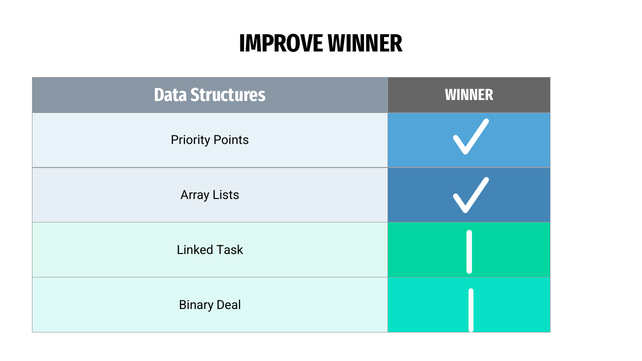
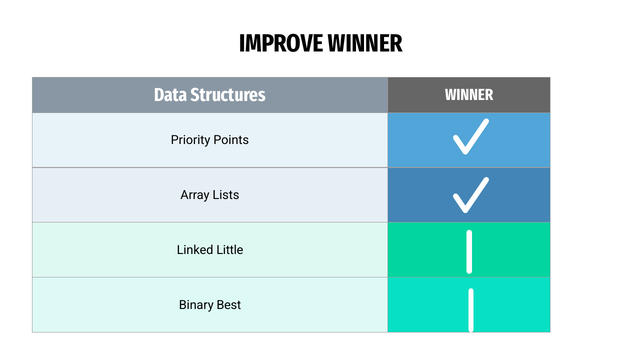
Task: Task -> Little
Deal: Deal -> Best
